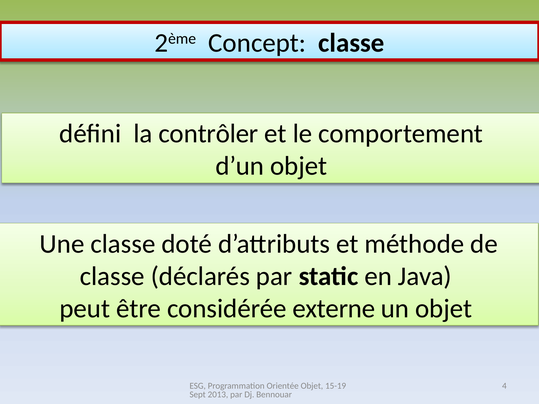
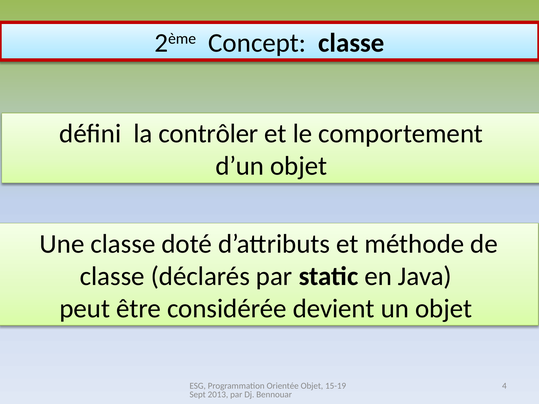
externe: externe -> devient
